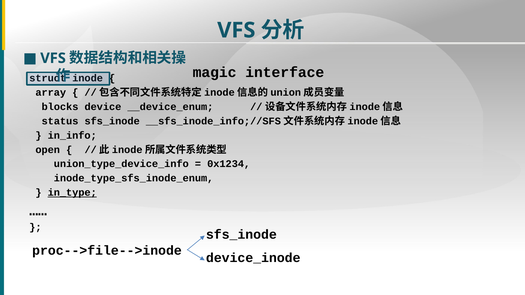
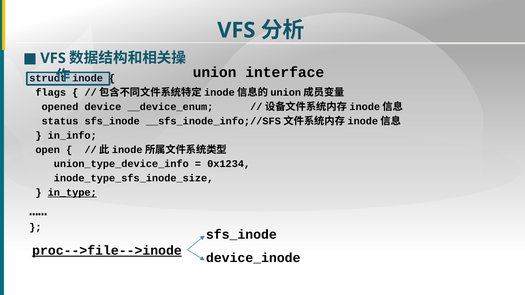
magic: magic -> union
array: array -> flags
blocks: blocks -> opened
inode_type_sfs_inode_enum: inode_type_sfs_inode_enum -> inode_type_sfs_inode_size
proc-->file-->inode underline: none -> present
